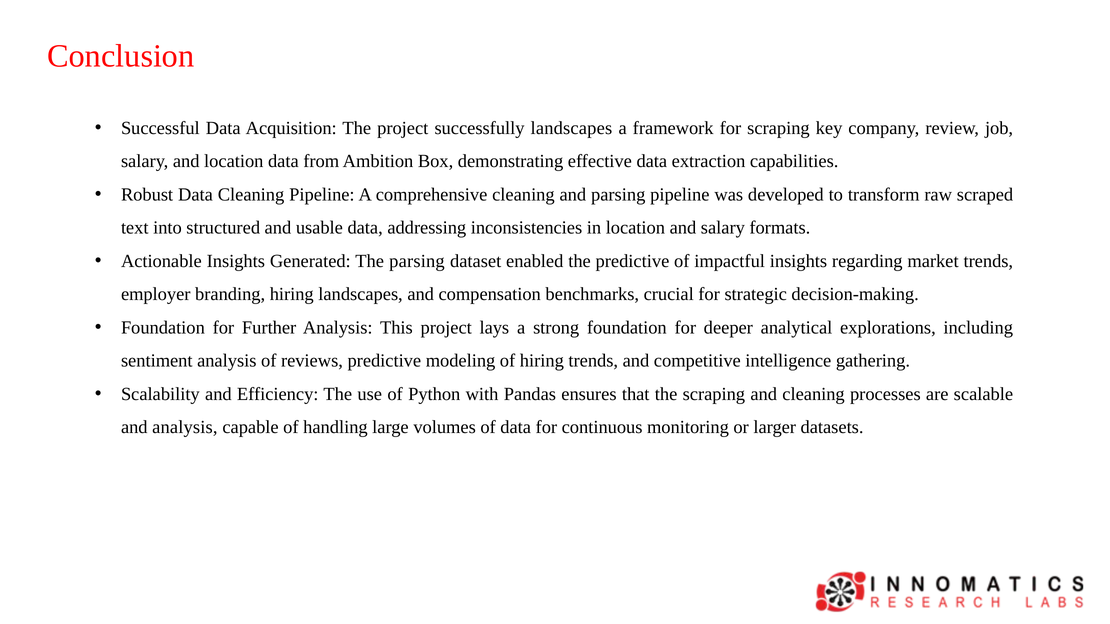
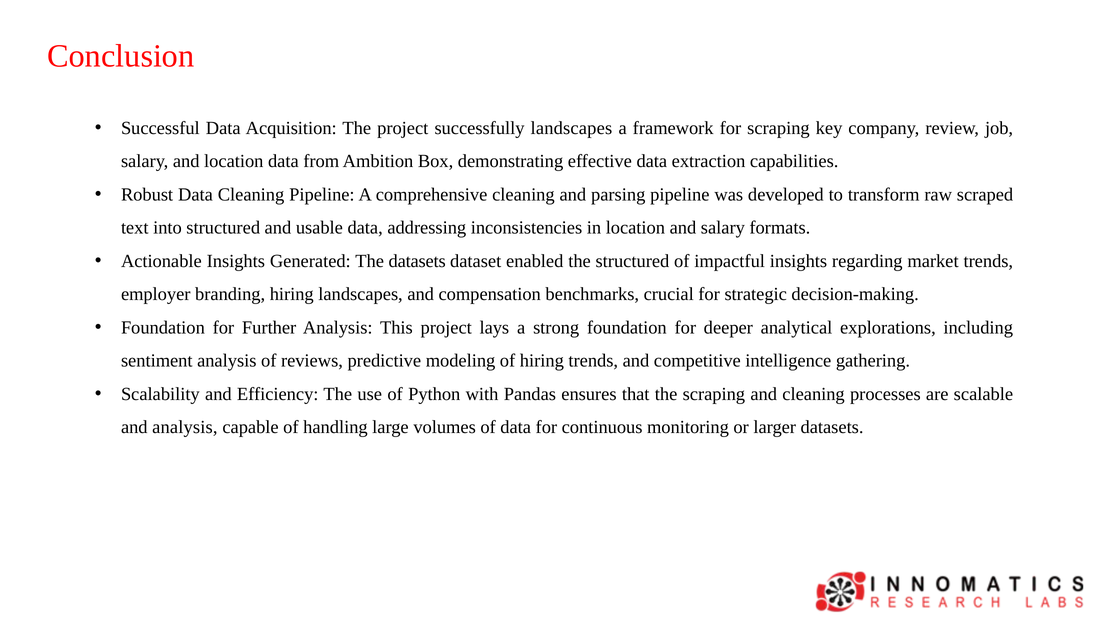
The parsing: parsing -> datasets
the predictive: predictive -> structured
